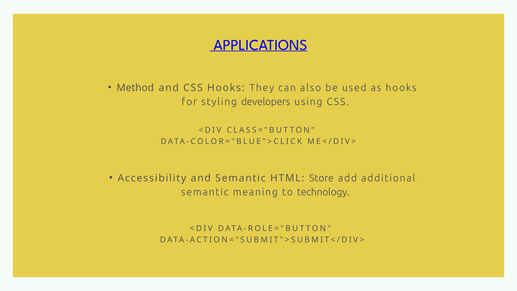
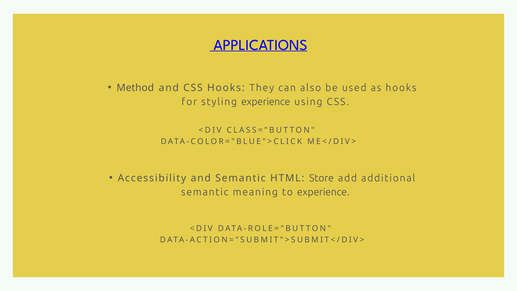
styling developers: developers -> experience
to technology: technology -> experience
